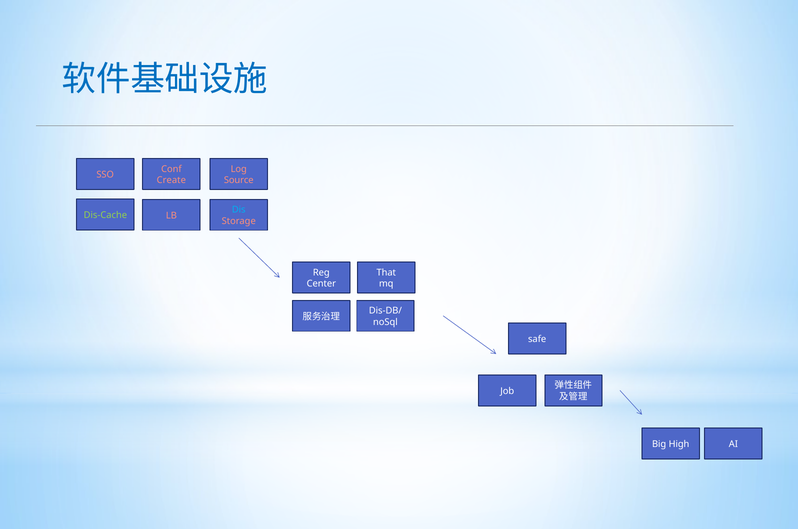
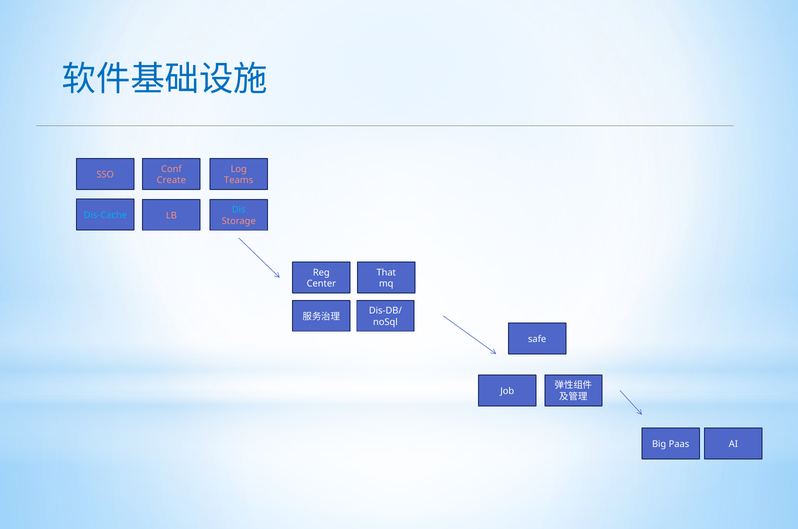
Source: Source -> Teams
Dis-Cache colour: light green -> light blue
High: High -> Paas
